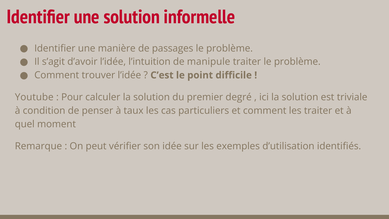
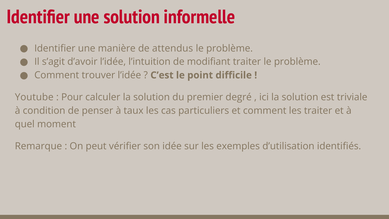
passages: passages -> attendus
manipule: manipule -> modifiant
